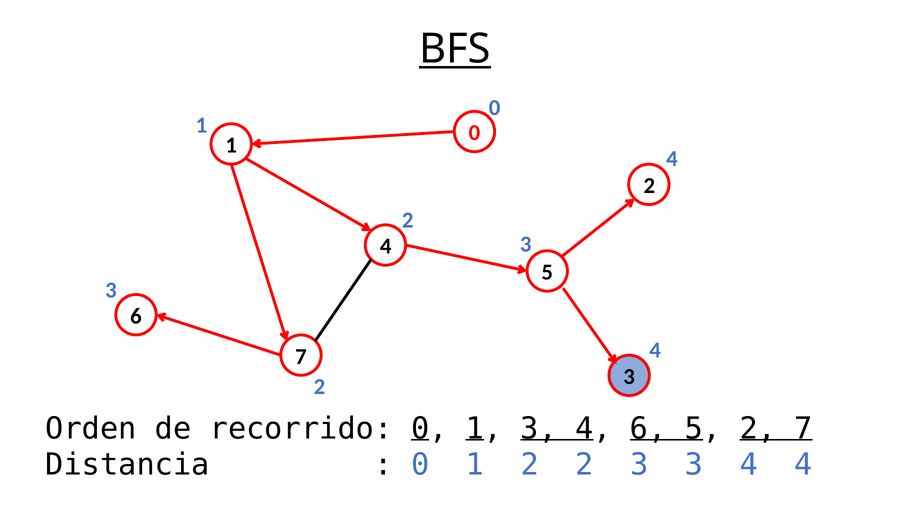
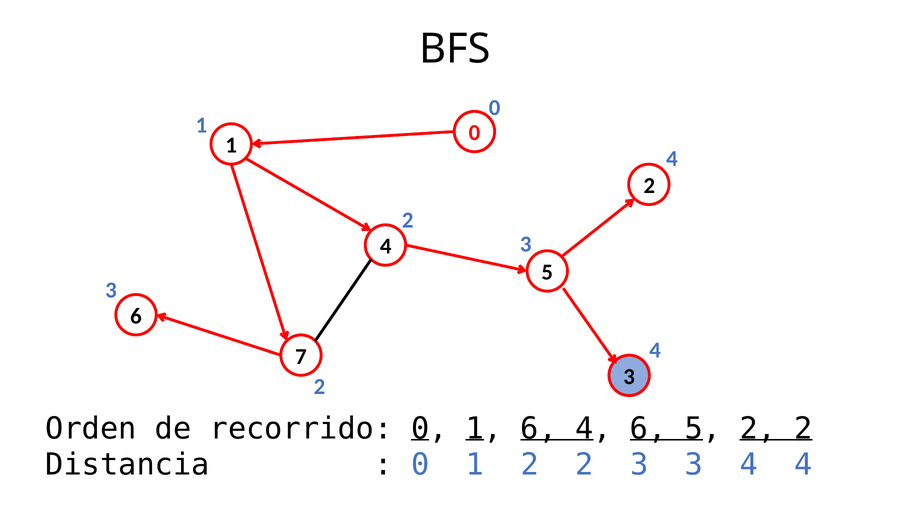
BFS underline: present -> none
1 3: 3 -> 6
5 2 7: 7 -> 2
